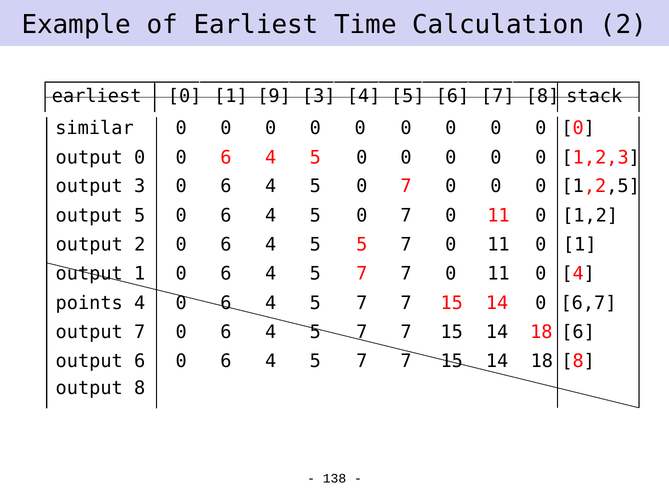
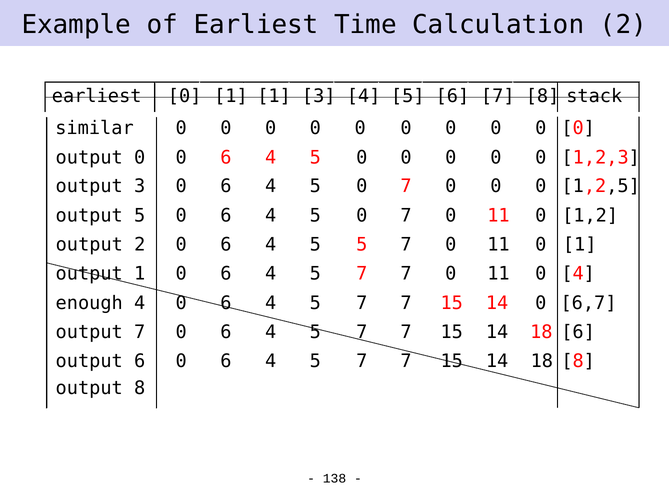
1 9: 9 -> 1
points: points -> enough
